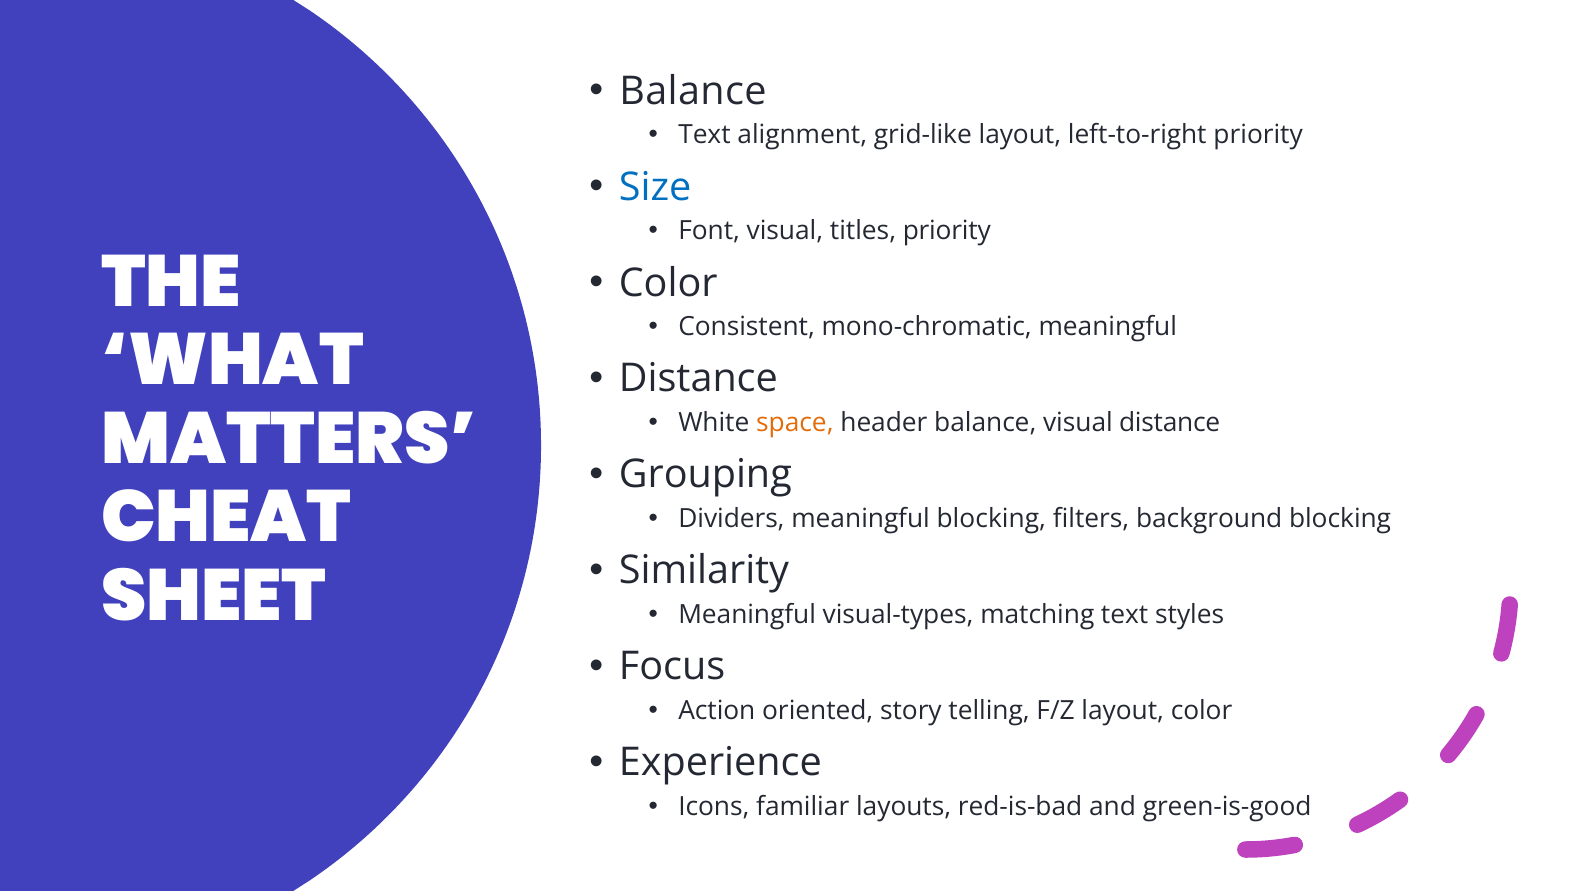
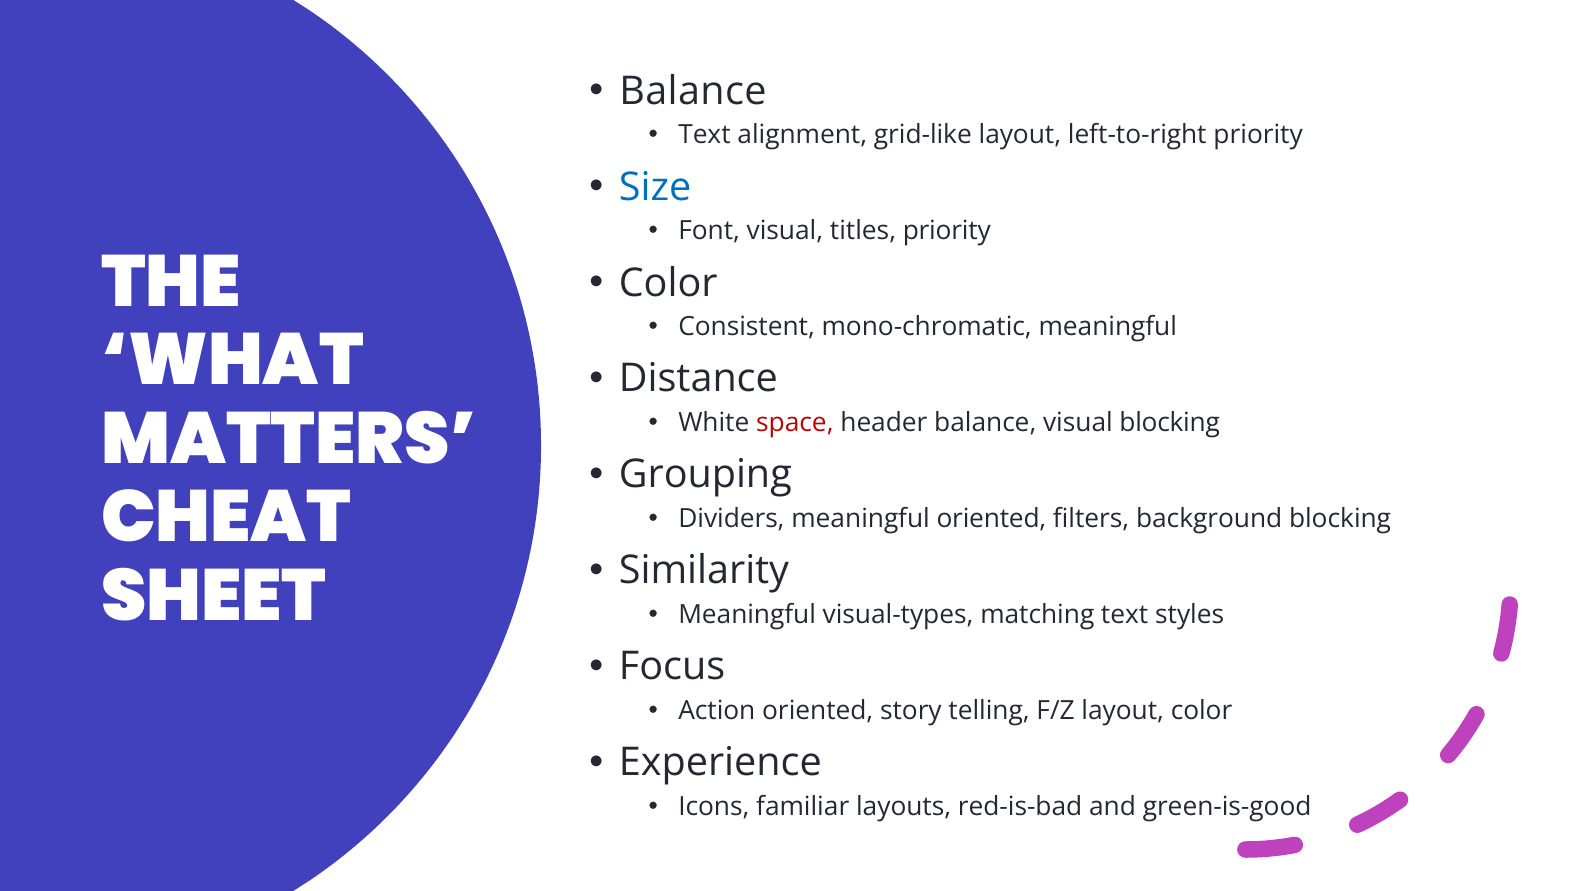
space colour: orange -> red
visual distance: distance -> blocking
meaningful blocking: blocking -> oriented
